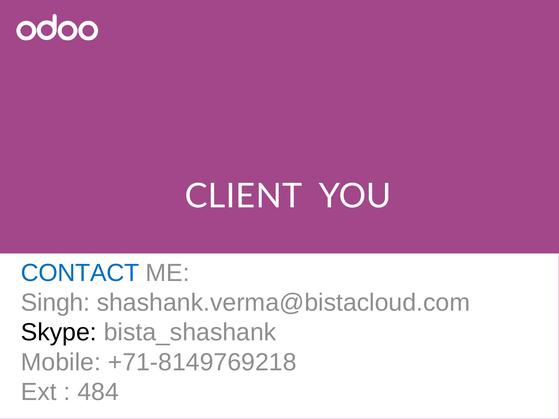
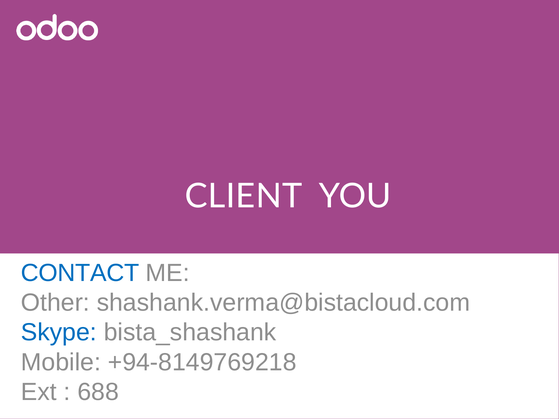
Singh: Singh -> Other
Skype colour: black -> blue
+71-8149769218: +71-8149769218 -> +94-8149769218
484: 484 -> 688
